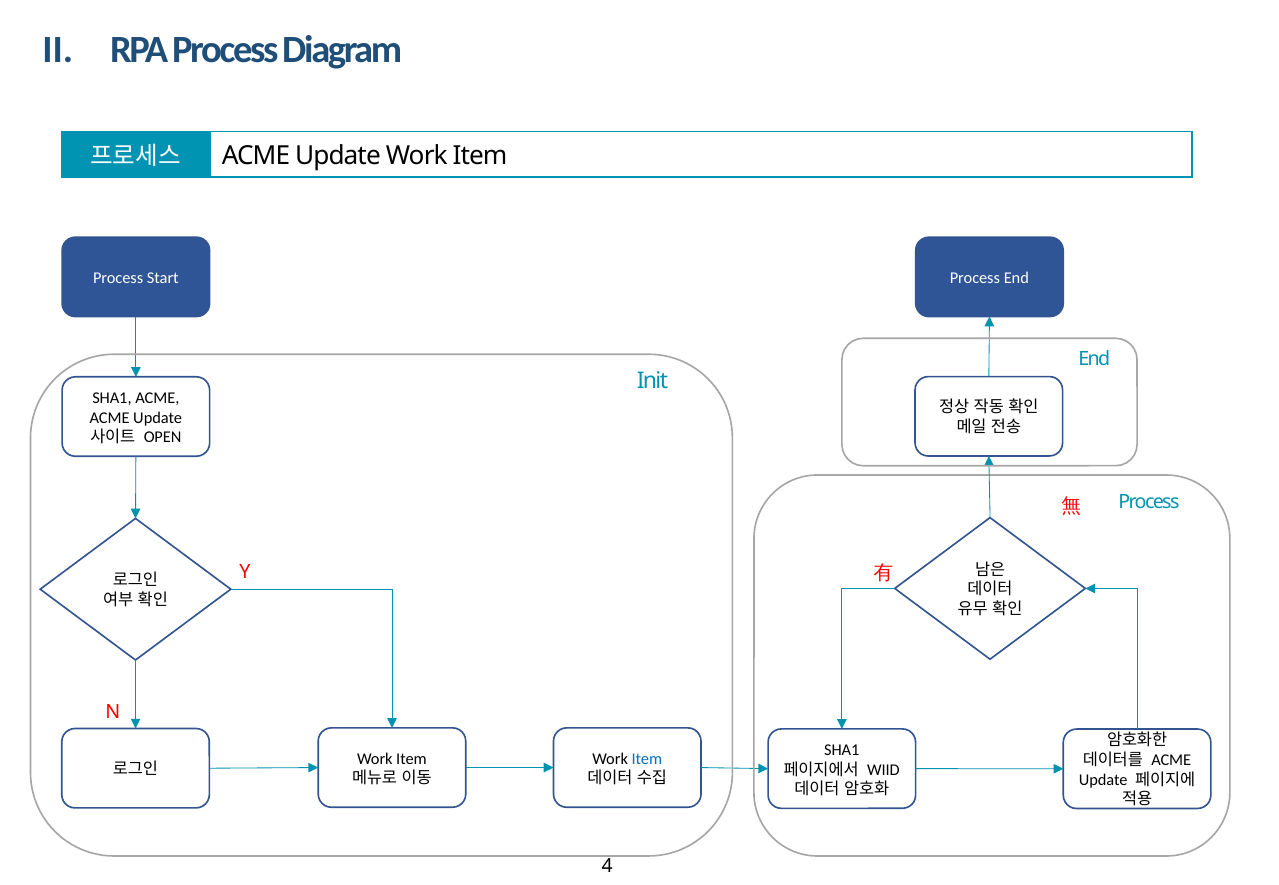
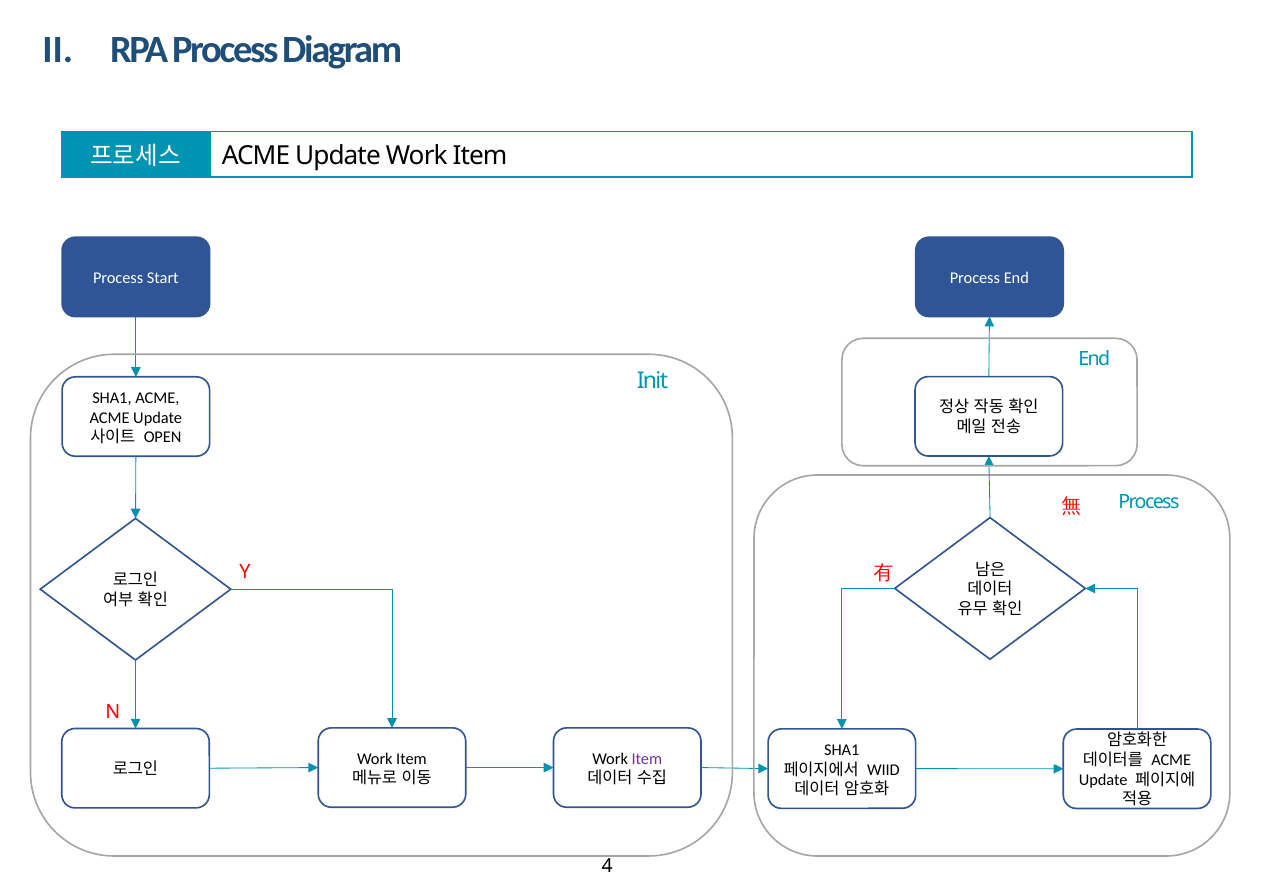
Item at (647, 759) colour: blue -> purple
